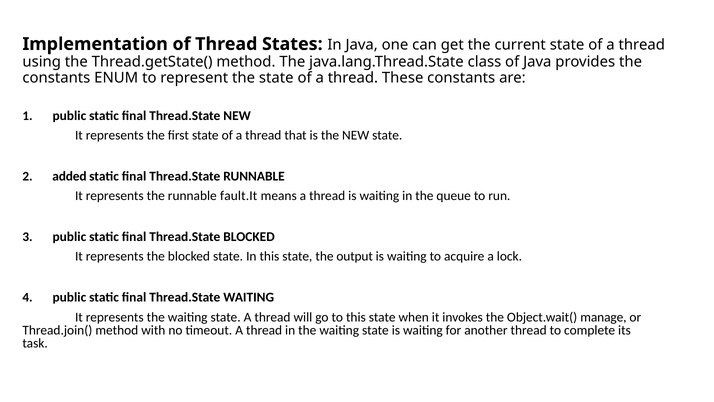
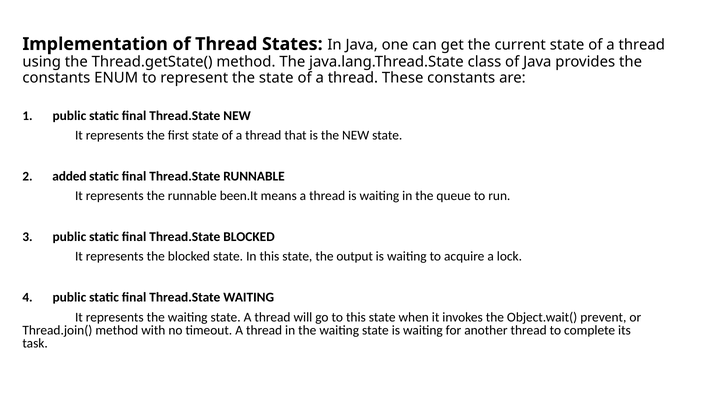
fault.It: fault.It -> been.It
manage: manage -> prevent
